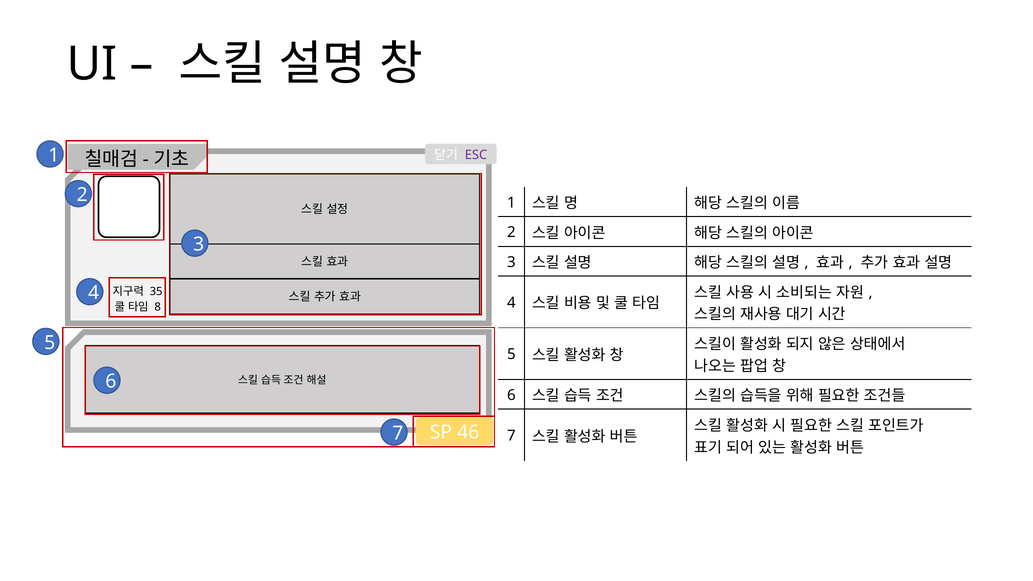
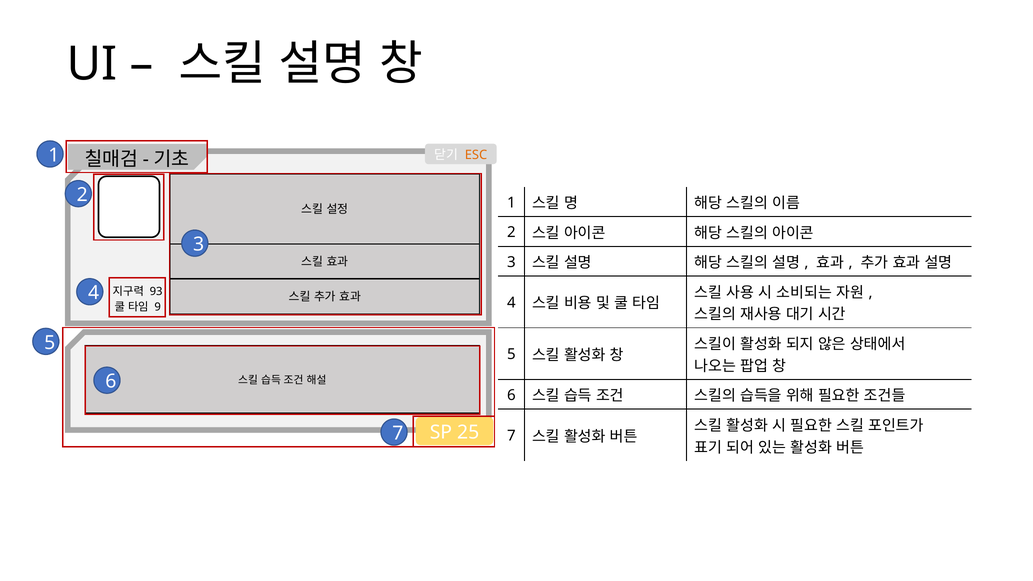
ESC colour: purple -> orange
35: 35 -> 93
8: 8 -> 9
46: 46 -> 25
